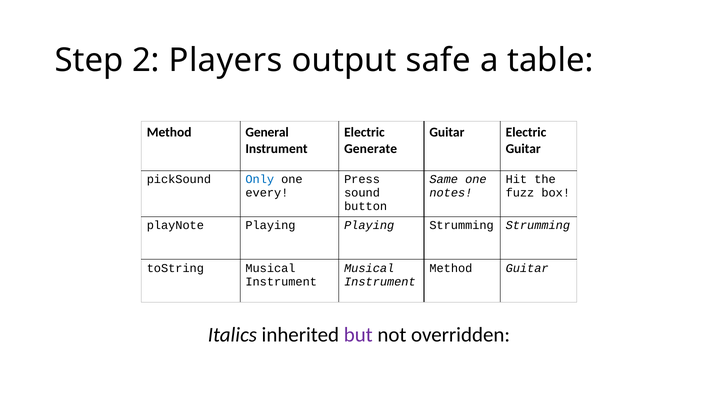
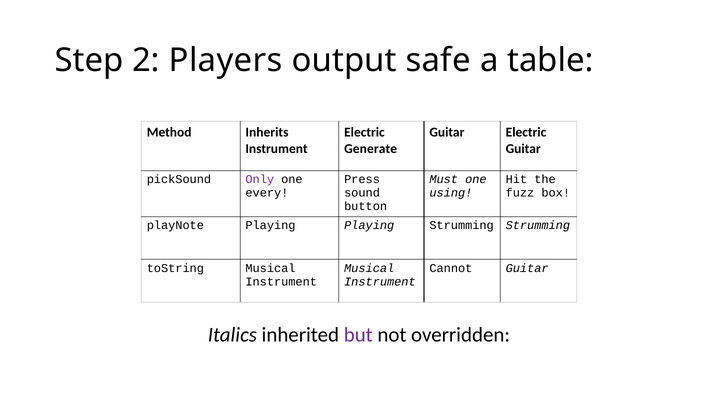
General: General -> Inherits
Only colour: blue -> purple
Same: Same -> Must
notes: notes -> using
Method at (451, 268): Method -> Cannot
